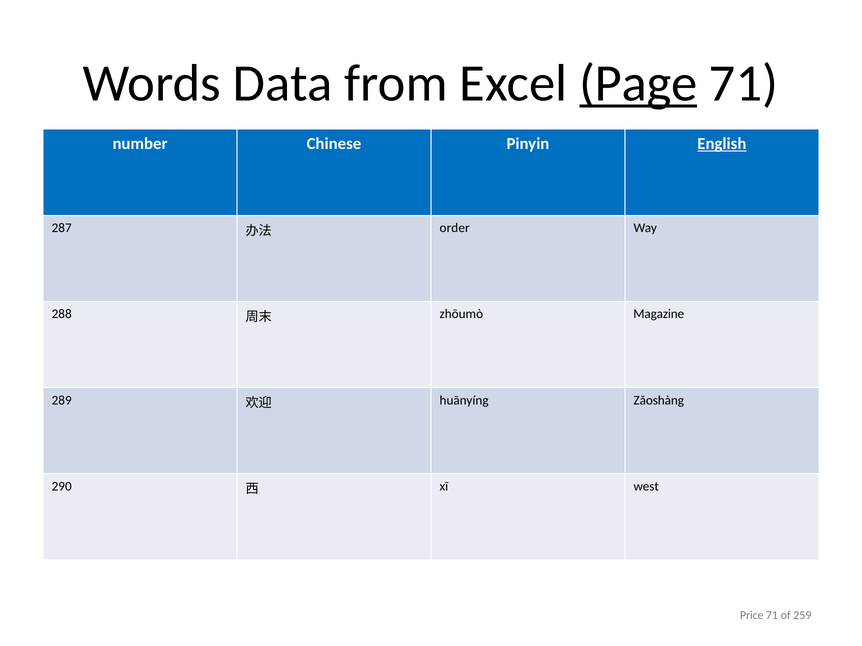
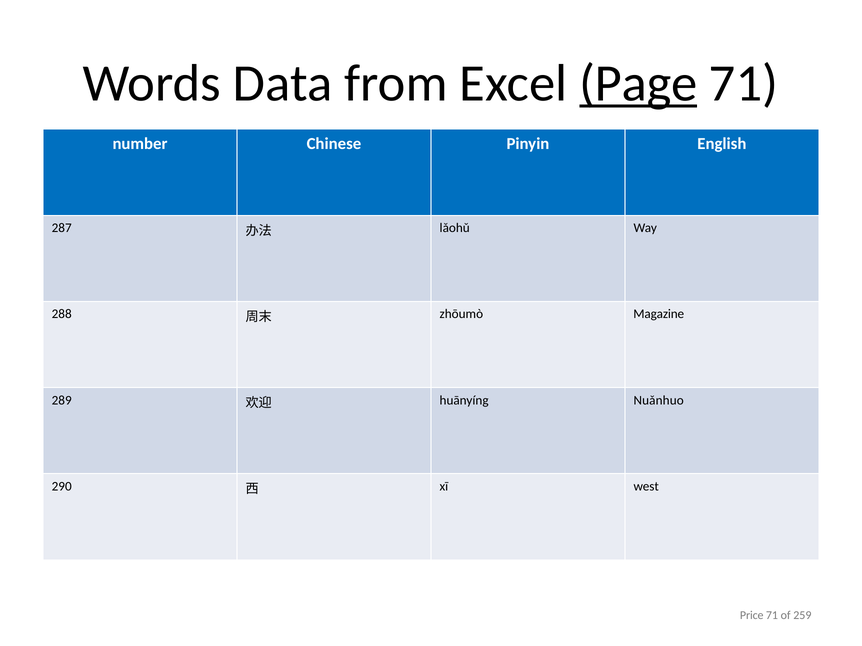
English underline: present -> none
order: order -> lǎohǔ
Zǎoshàng: Zǎoshàng -> Nuǎnhuo
